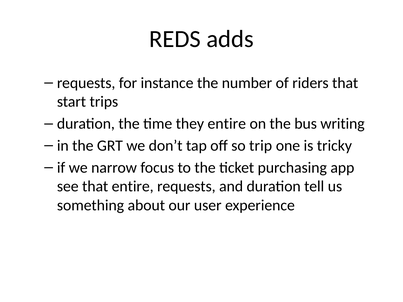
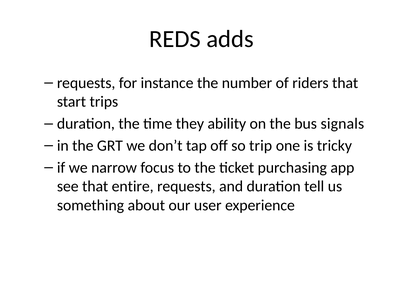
they entire: entire -> ability
writing: writing -> signals
